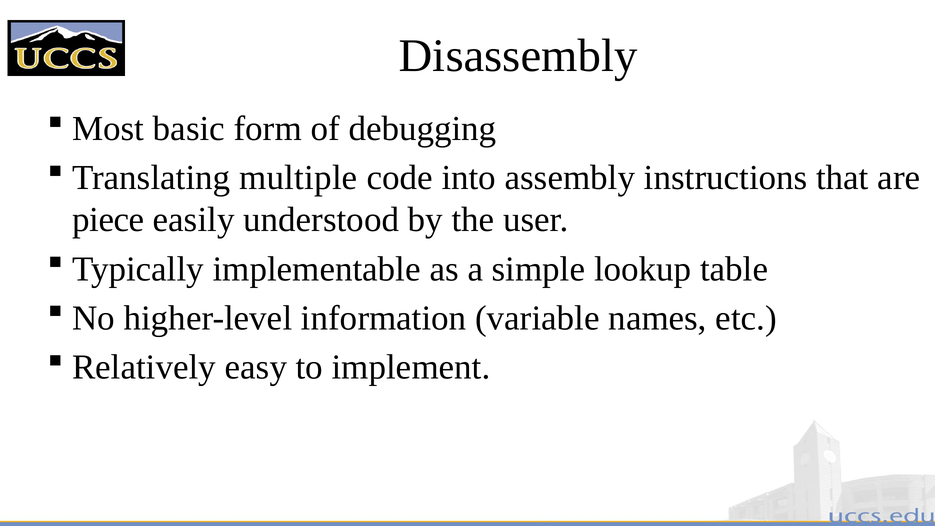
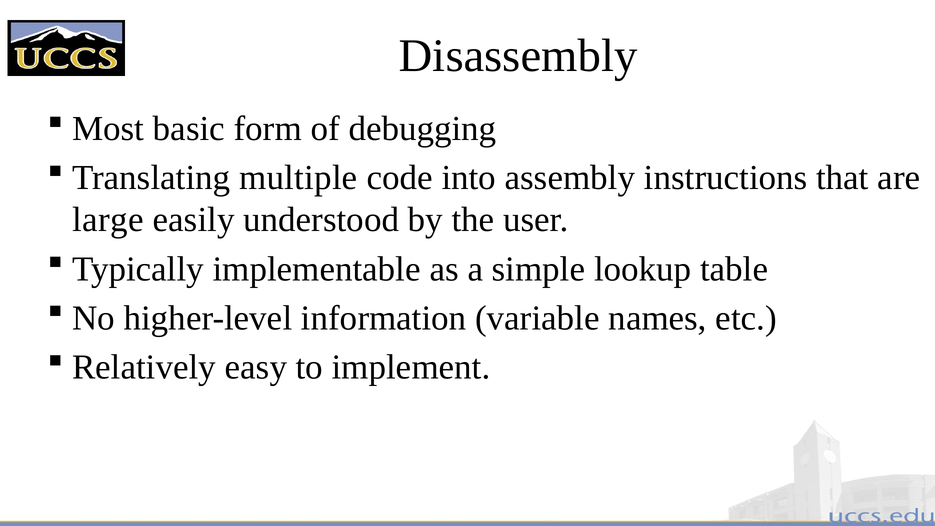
piece: piece -> large
